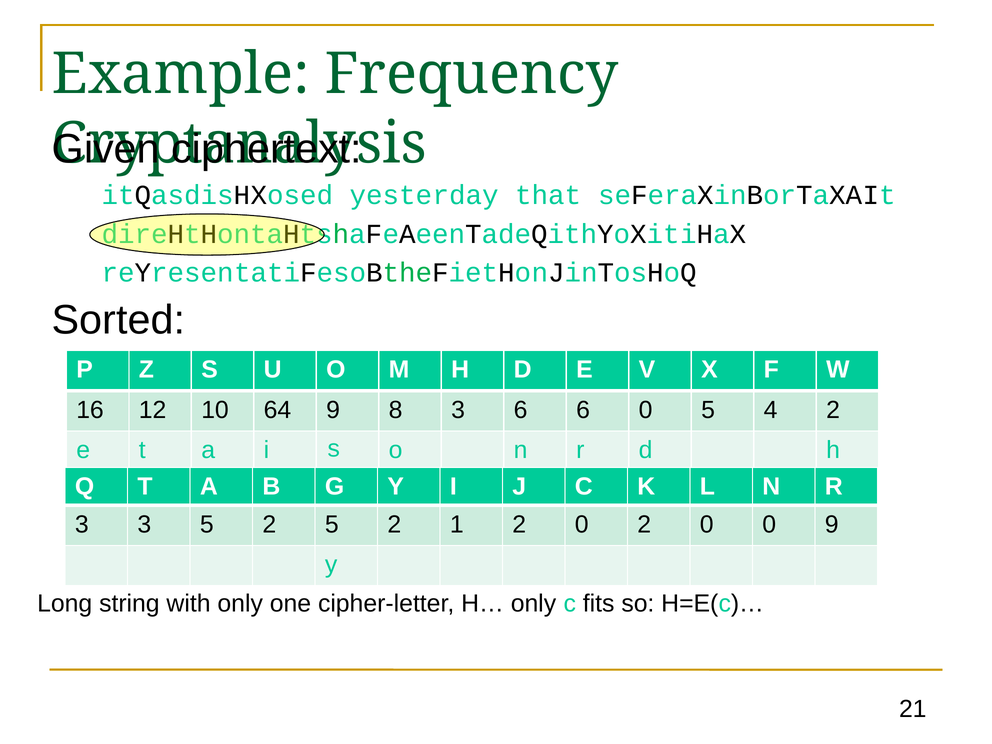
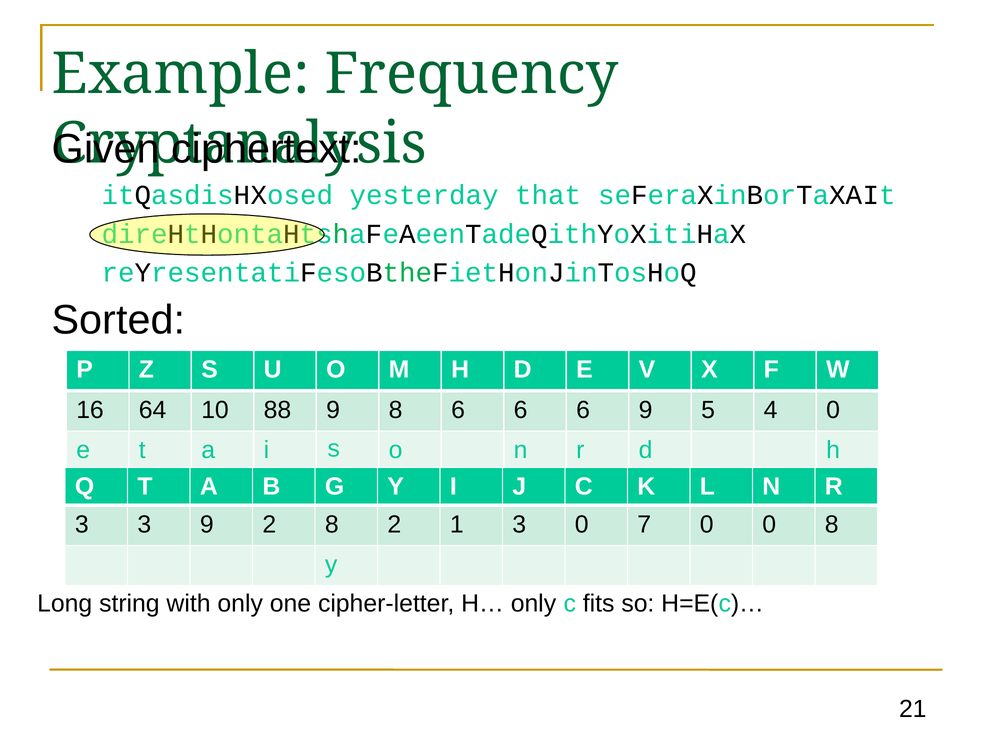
12: 12 -> 64
64: 64 -> 88
8 3: 3 -> 6
6 0: 0 -> 9
4 2: 2 -> 0
3 5: 5 -> 9
2 5: 5 -> 8
1 2: 2 -> 3
0 2: 2 -> 7
0 9: 9 -> 8
